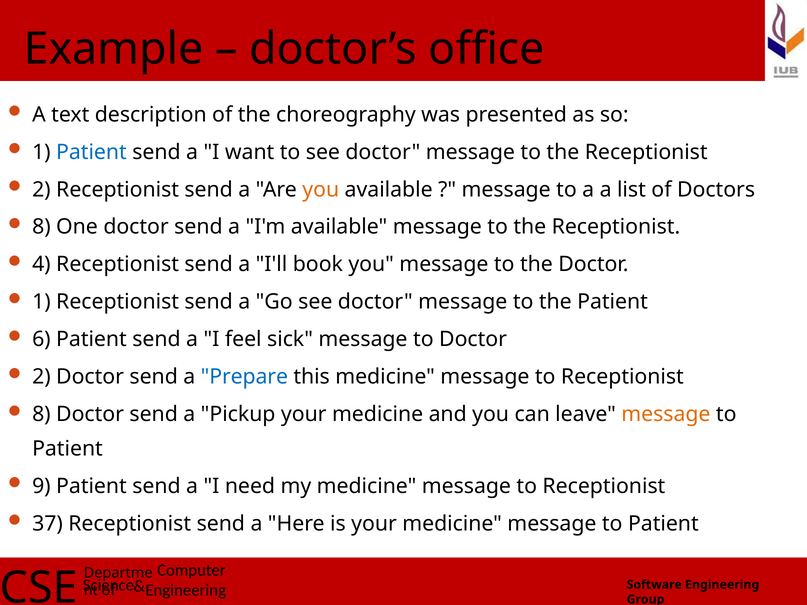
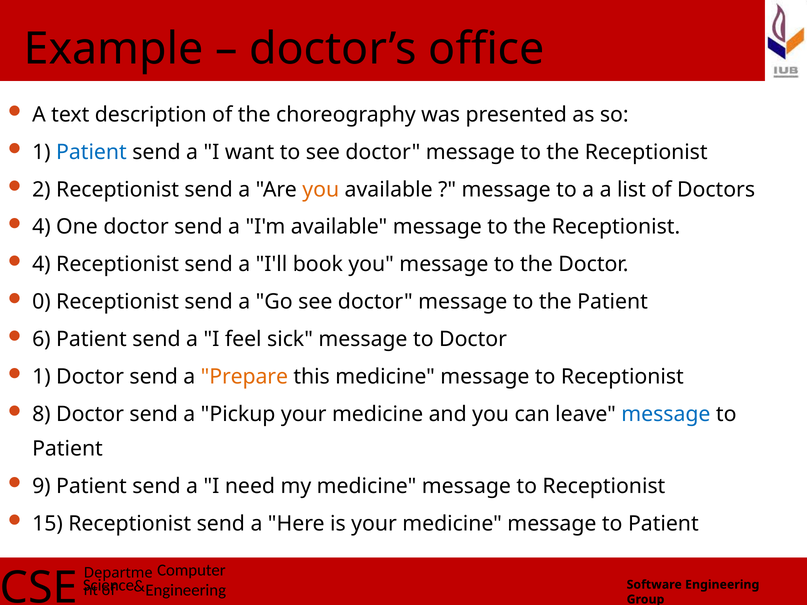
8 at (41, 227): 8 -> 4
1 at (41, 302): 1 -> 0
2 at (41, 377): 2 -> 1
Prepare colour: blue -> orange
message at (666, 415) colour: orange -> blue
37: 37 -> 15
